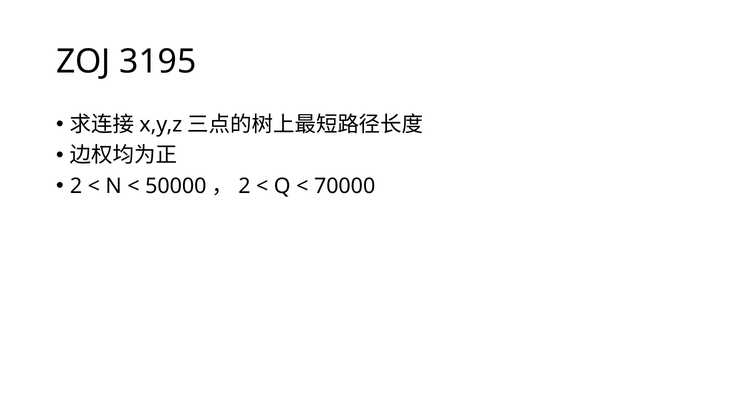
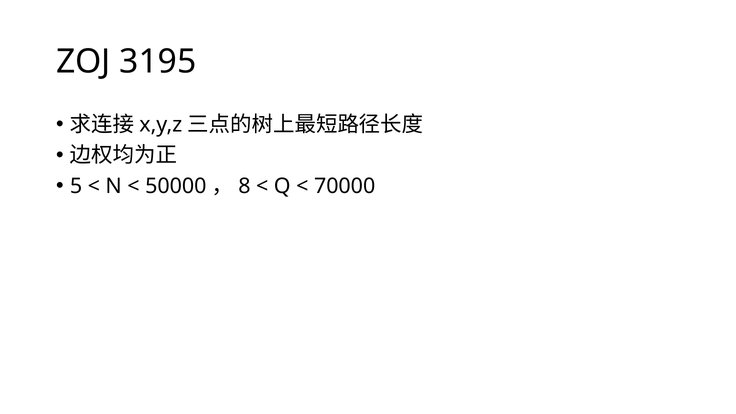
2 at (76, 186): 2 -> 5
2 at (244, 186): 2 -> 8
